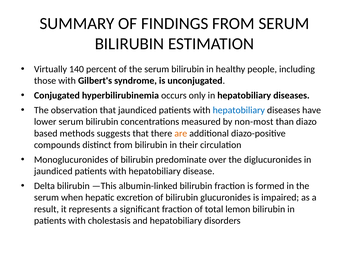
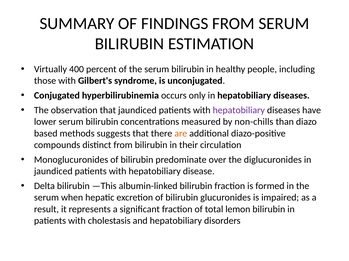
140: 140 -> 400
hepatobiliary at (239, 110) colour: blue -> purple
non-most: non-most -> non-chills
